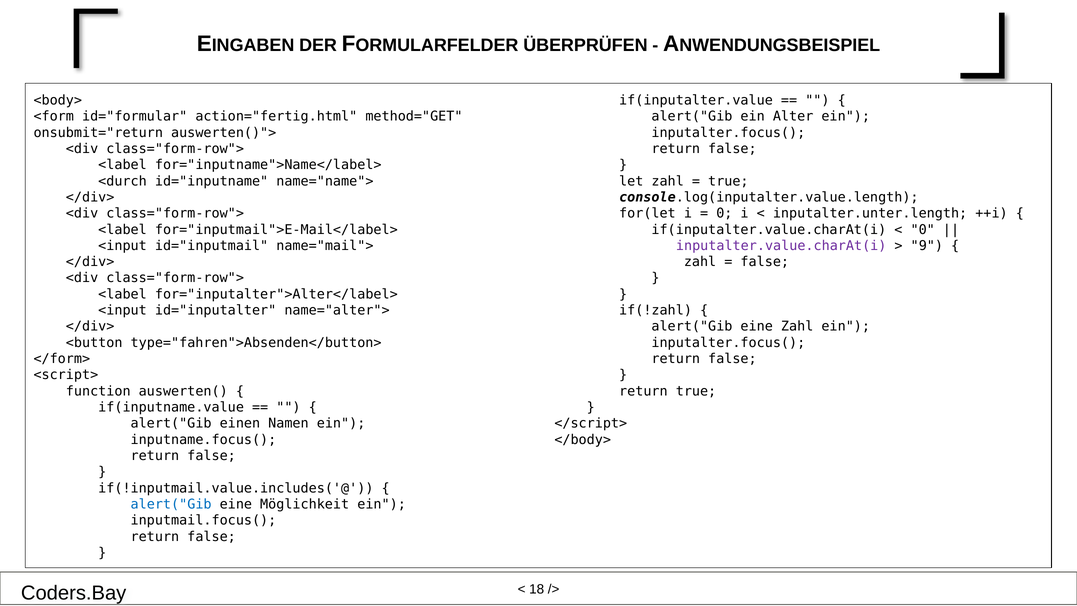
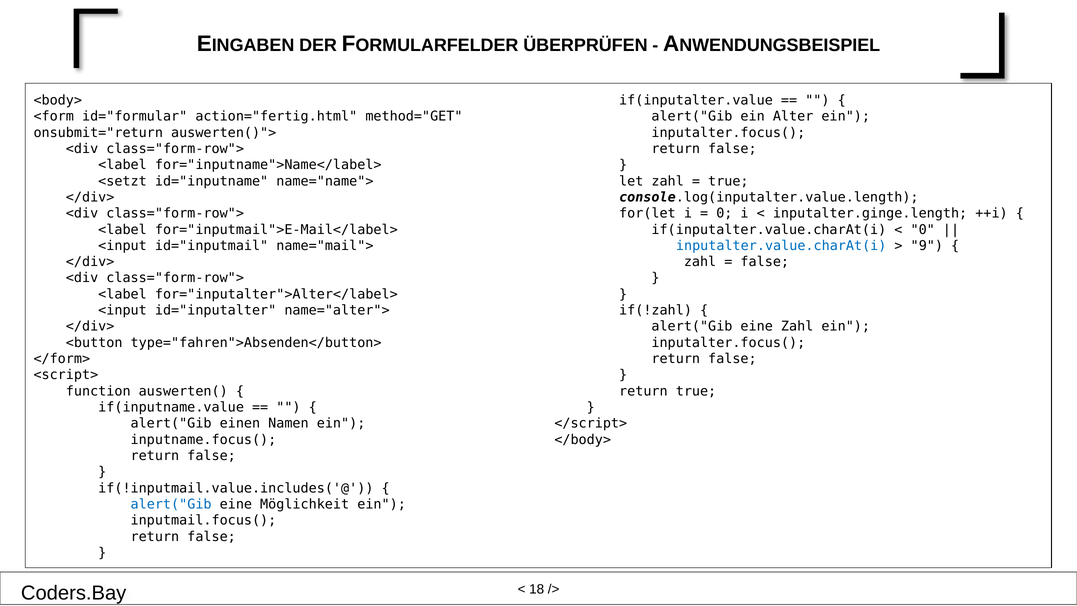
<durch: <durch -> <setzt
inputalter.unter.length: inputalter.unter.length -> inputalter.ginge.length
inputalter.value.charAt(i colour: purple -> blue
